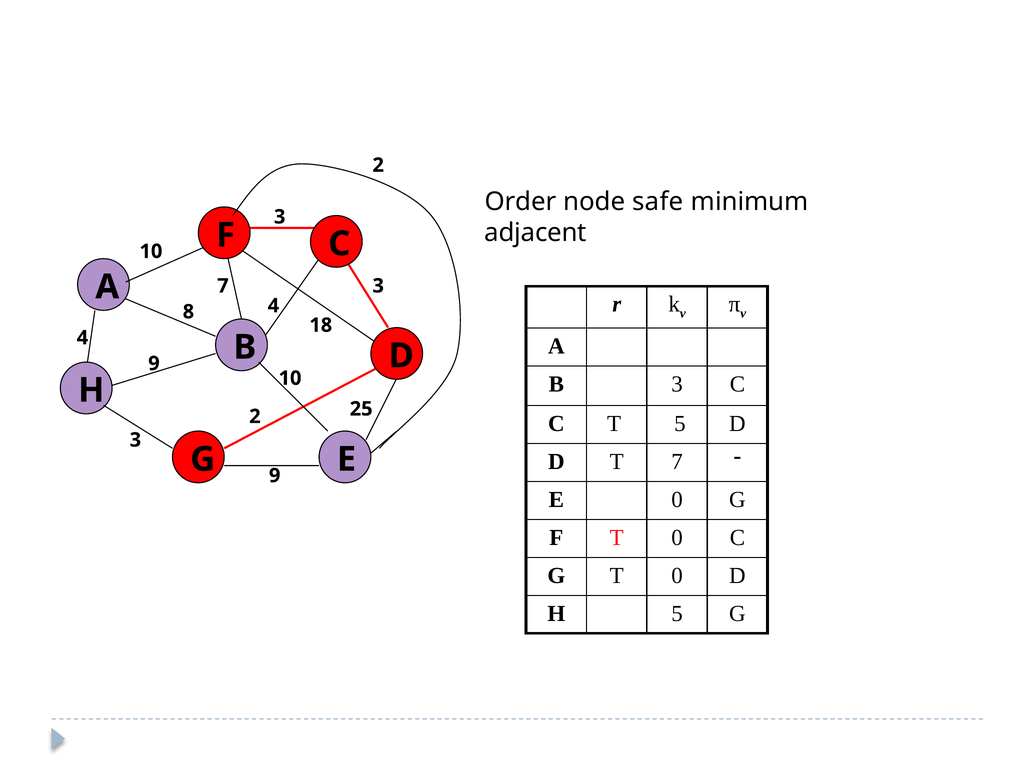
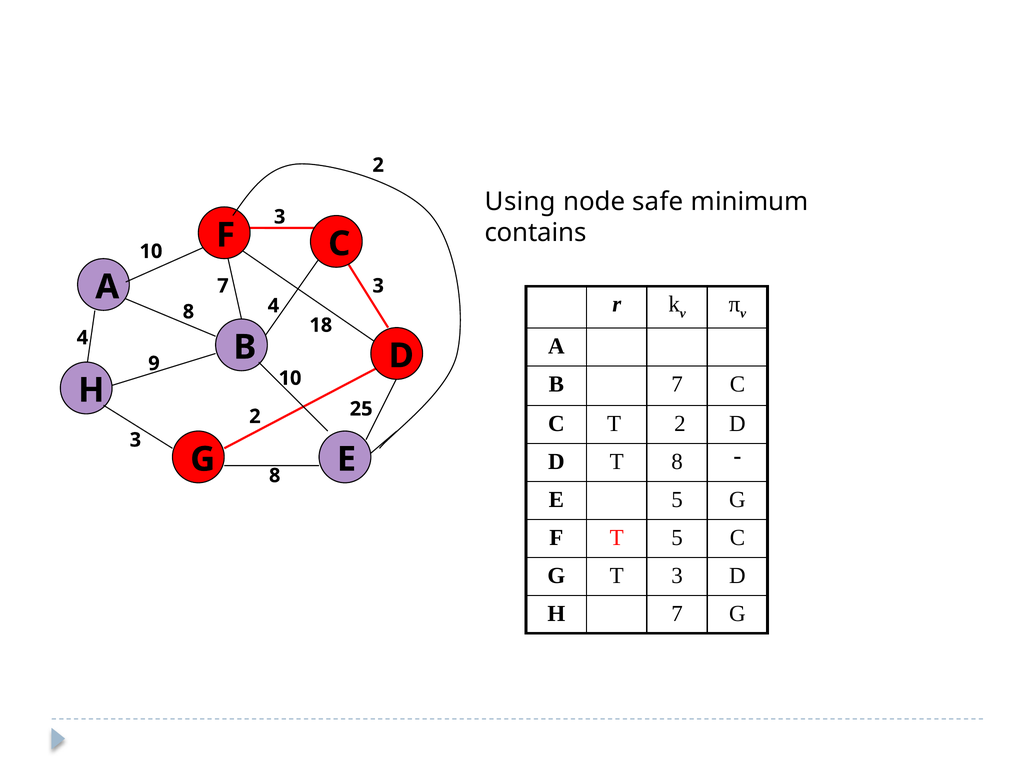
Order: Order -> Using
adjacent: adjacent -> contains
B 3: 3 -> 7
T 5: 5 -> 2
T 7: 7 -> 8
G 9: 9 -> 8
E 0: 0 -> 5
F T 0: 0 -> 5
G T 0: 0 -> 3
H 5: 5 -> 7
